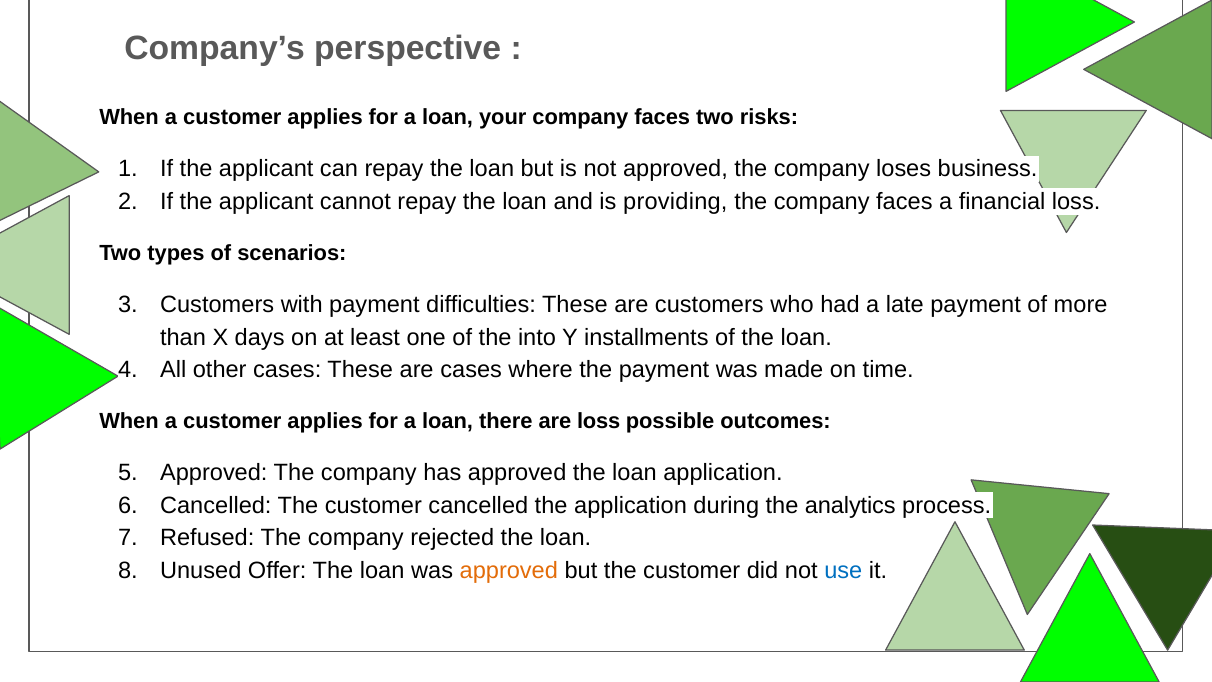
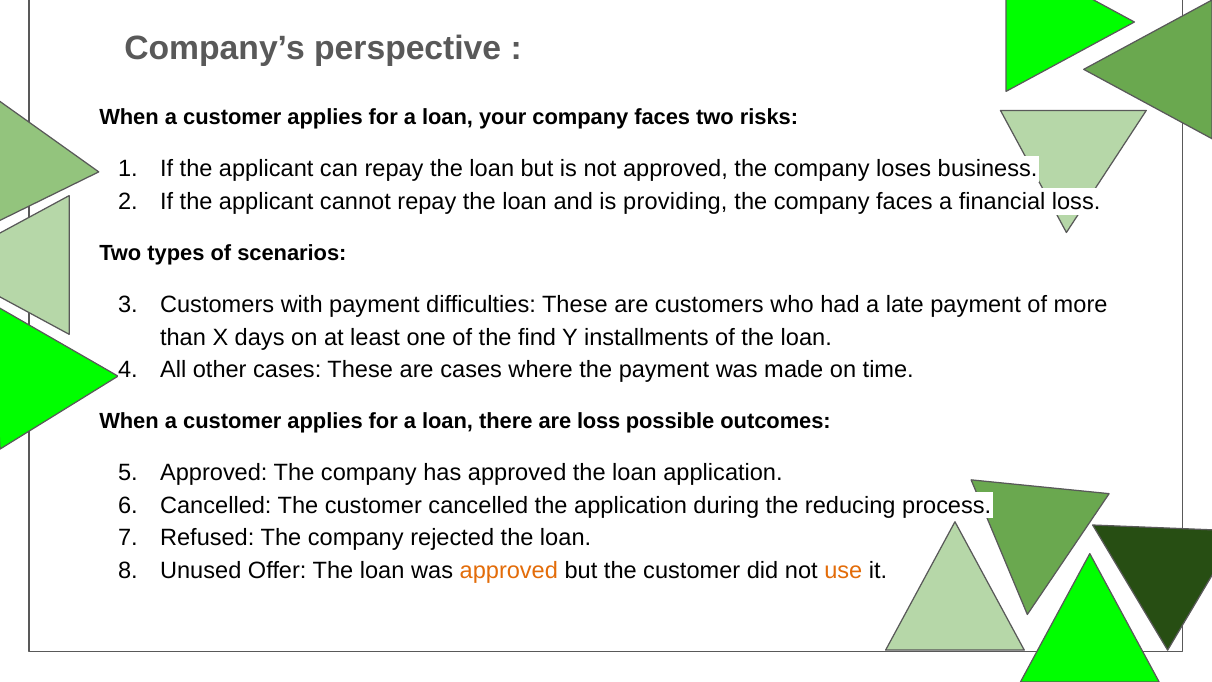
into: into -> find
analytics: analytics -> reducing
use colour: blue -> orange
